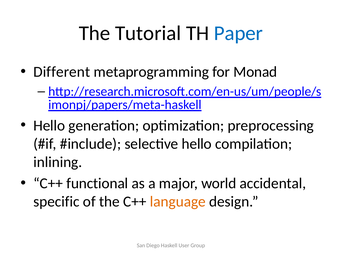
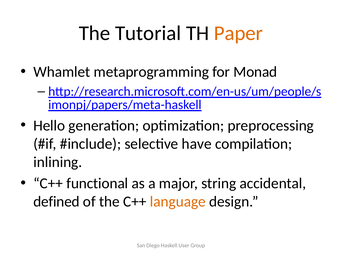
Paper colour: blue -> orange
Different: Different -> Whamlet
selective hello: hello -> have
world: world -> string
specific: specific -> defined
